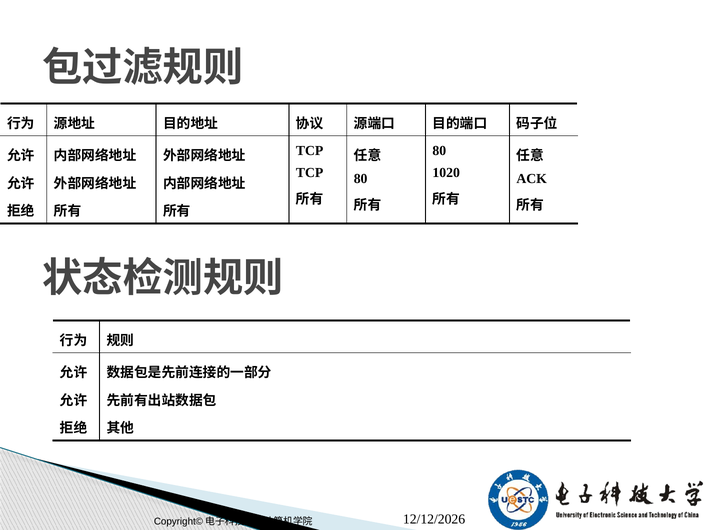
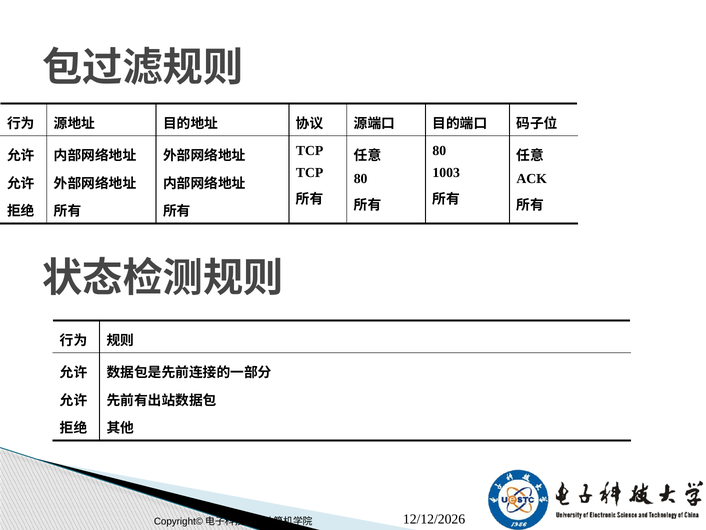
1020: 1020 -> 1003
